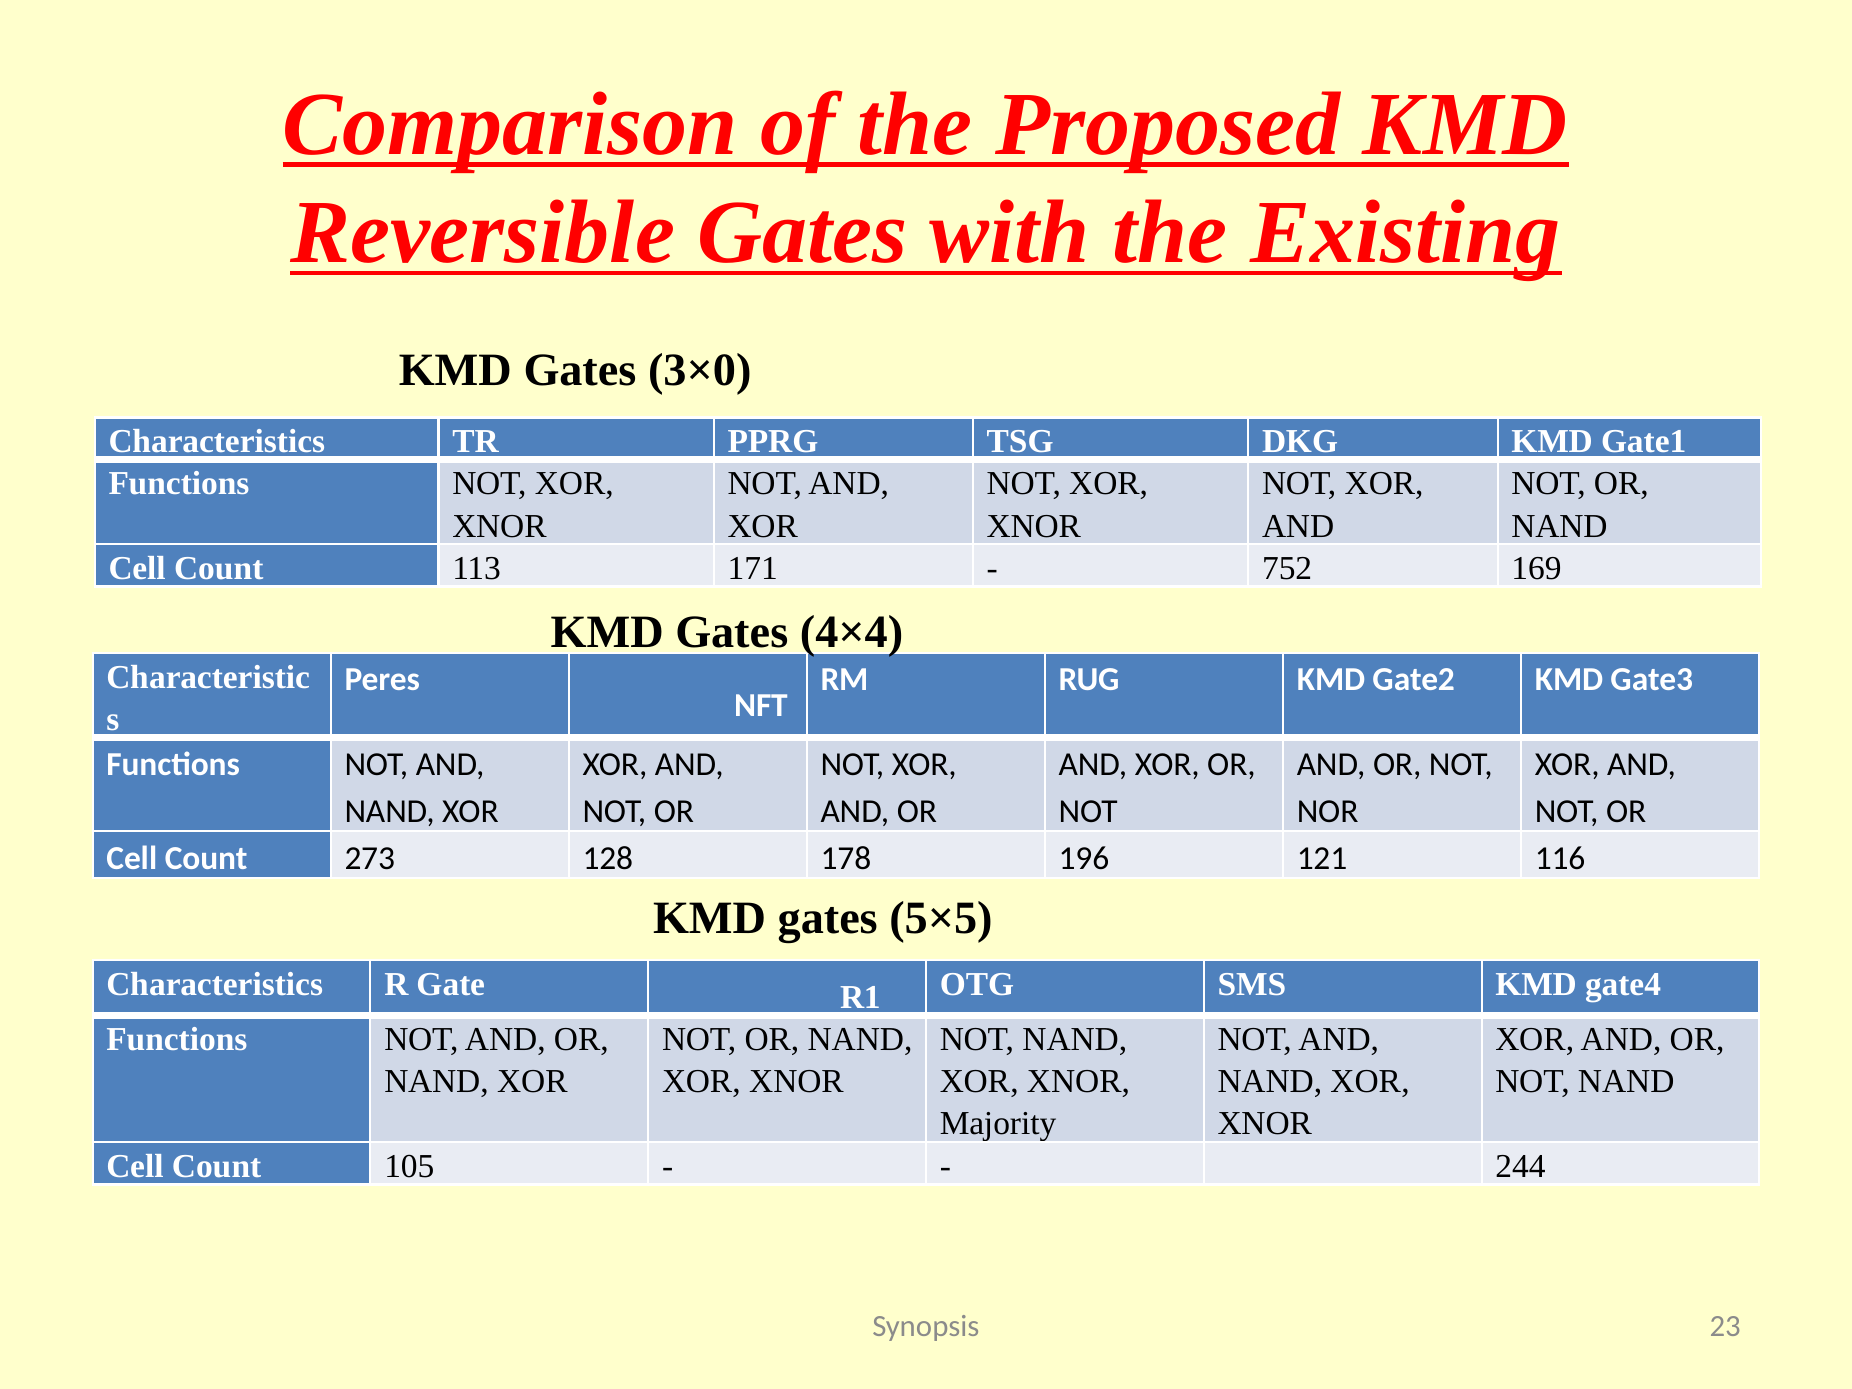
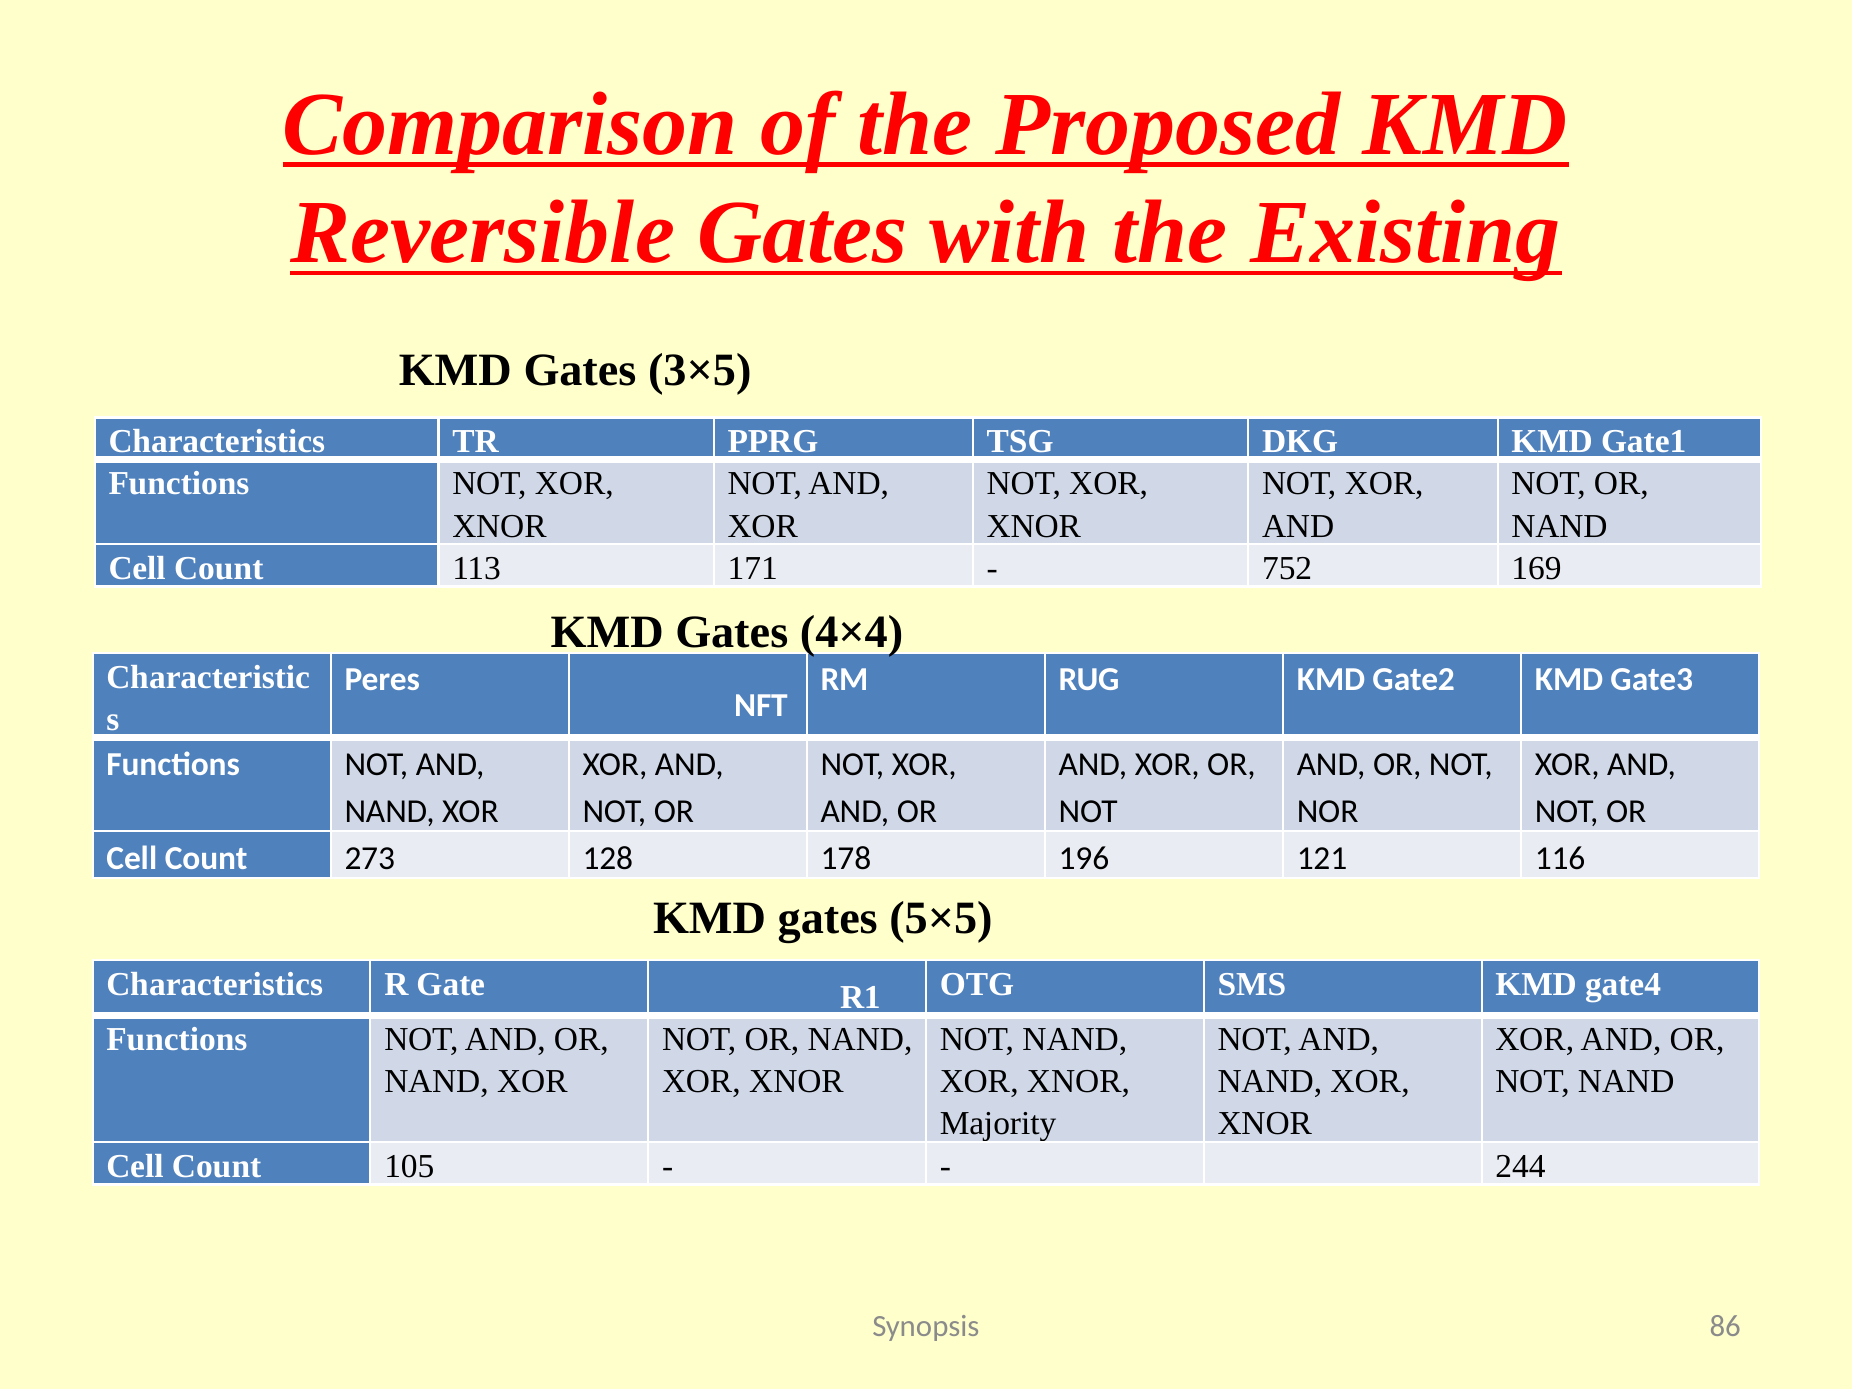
3×0: 3×0 -> 3×5
23: 23 -> 86
